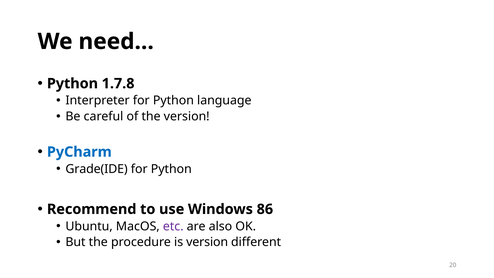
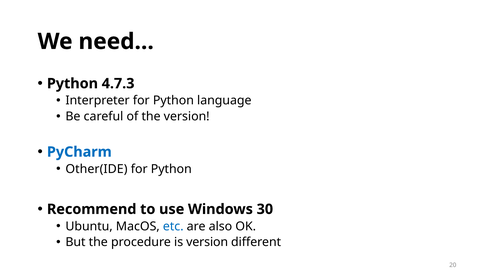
1.7.8: 1.7.8 -> 4.7.3
Grade(IDE: Grade(IDE -> Other(IDE
86: 86 -> 30
etc colour: purple -> blue
